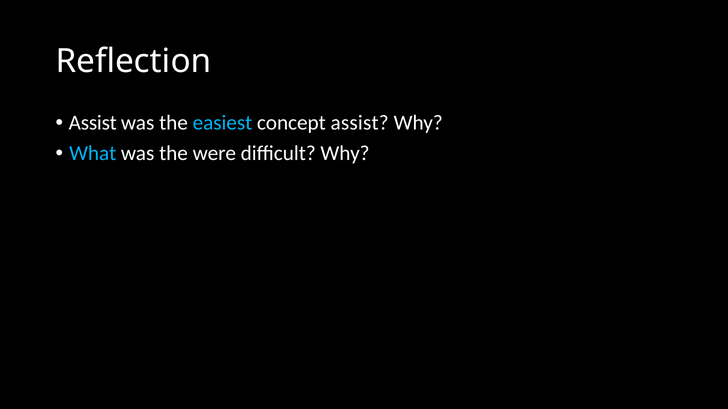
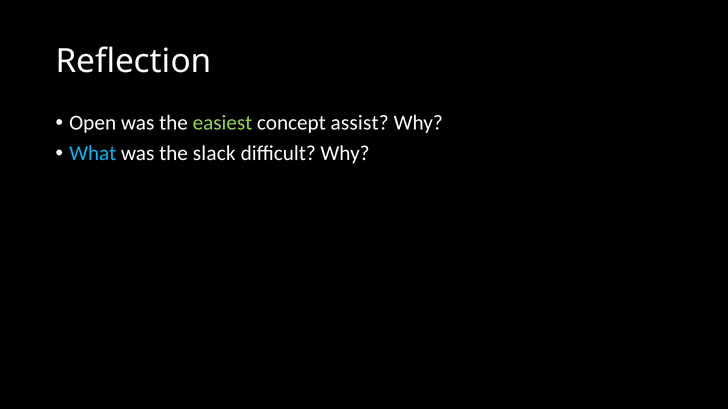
Assist at (93, 123): Assist -> Open
easiest colour: light blue -> light green
were: were -> slack
